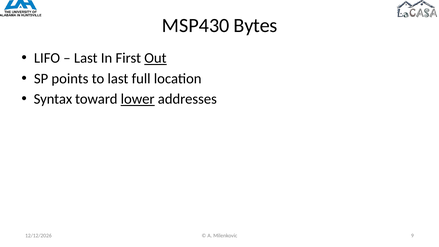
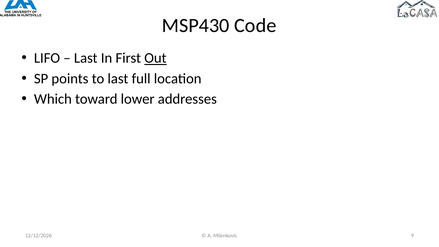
Bytes: Bytes -> Code
Syntax: Syntax -> Which
lower underline: present -> none
